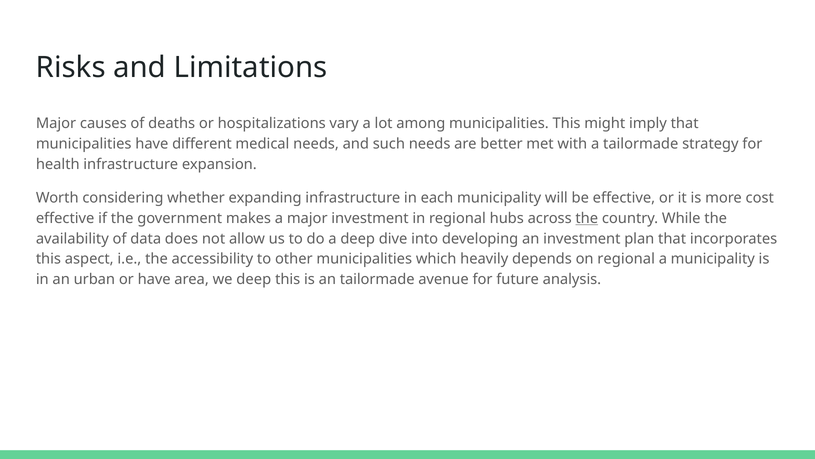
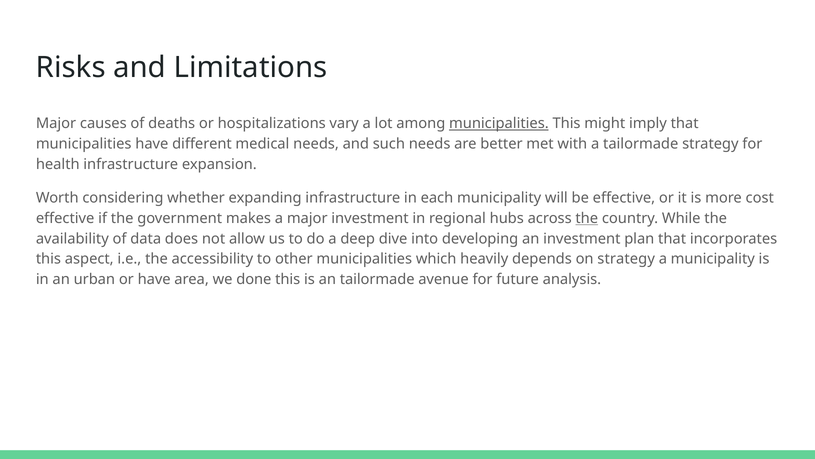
municipalities at (499, 123) underline: none -> present
on regional: regional -> strategy
we deep: deep -> done
